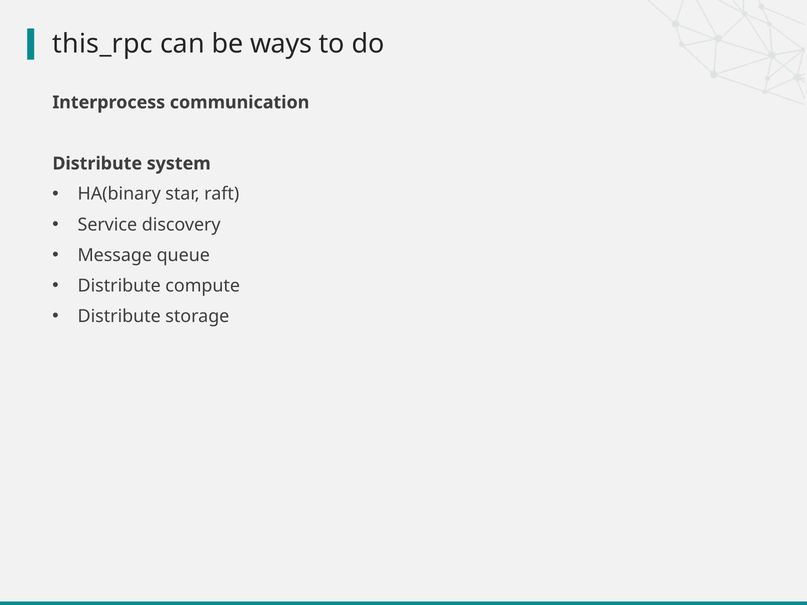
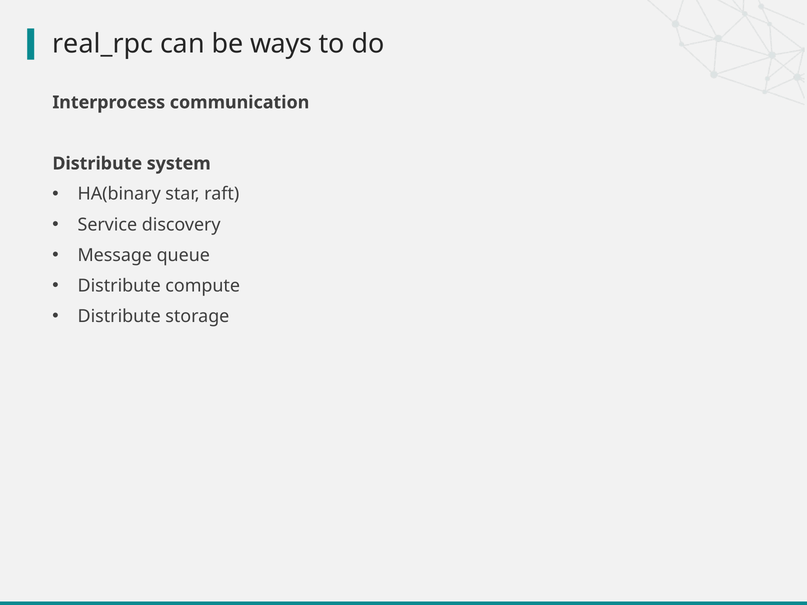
this_rpc: this_rpc -> real_rpc
